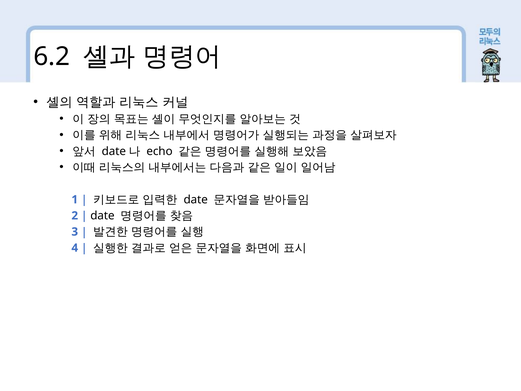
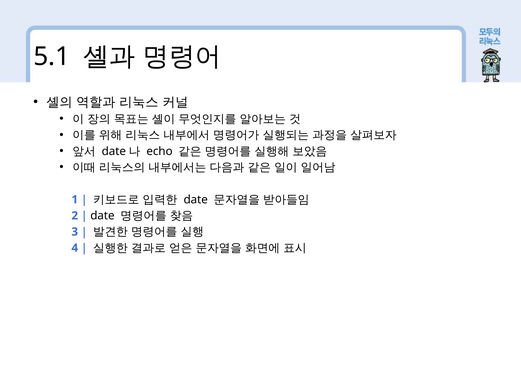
6.2: 6.2 -> 5.1
